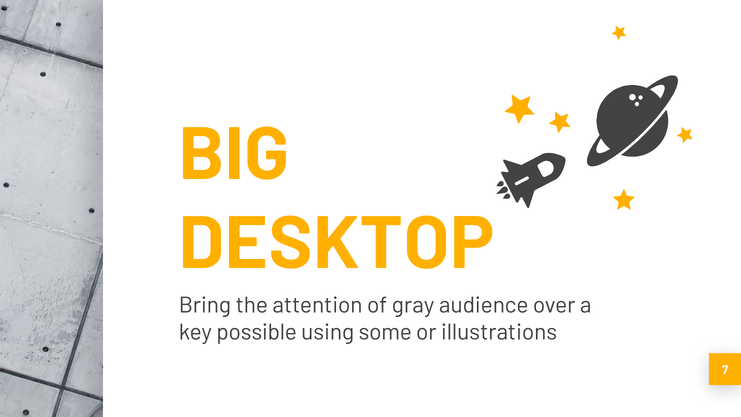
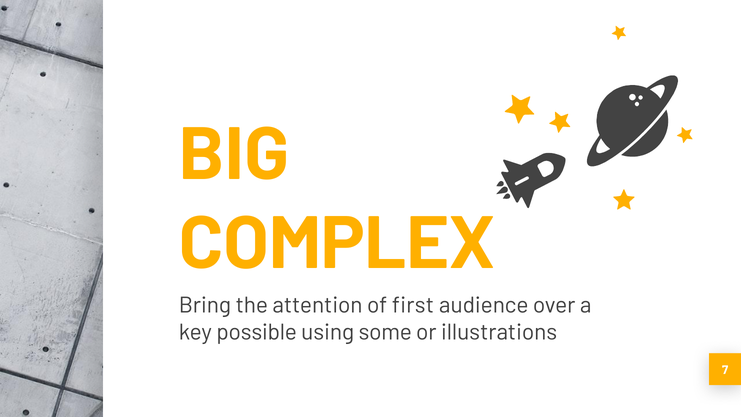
DESKTOP: DESKTOP -> COMPLEX
gray: gray -> first
